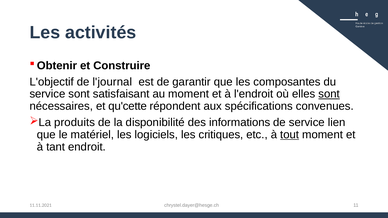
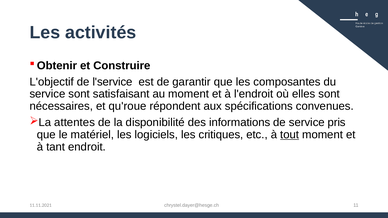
l'journal: l'journal -> l'service
sont at (329, 94) underline: present -> none
qu'cette: qu'cette -> qu'roue
produits: produits -> attentes
lien: lien -> pris
